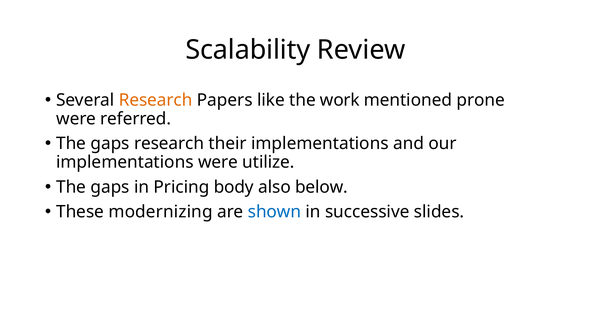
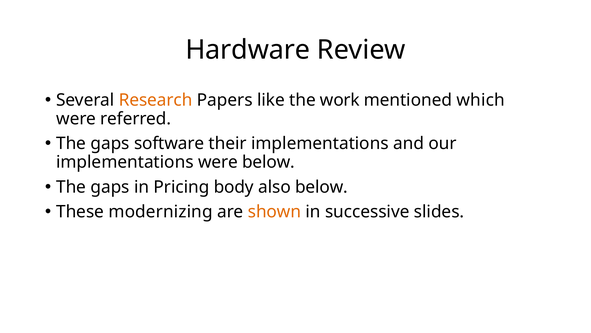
Scalability: Scalability -> Hardware
prone: prone -> which
gaps research: research -> software
were utilize: utilize -> below
shown colour: blue -> orange
